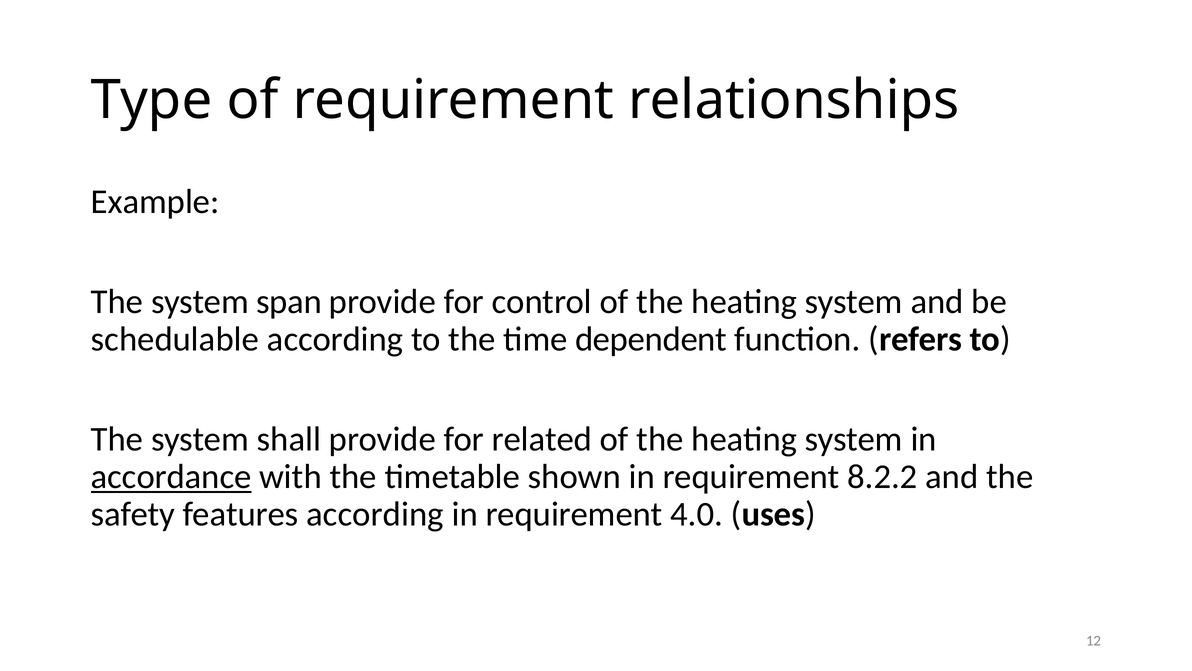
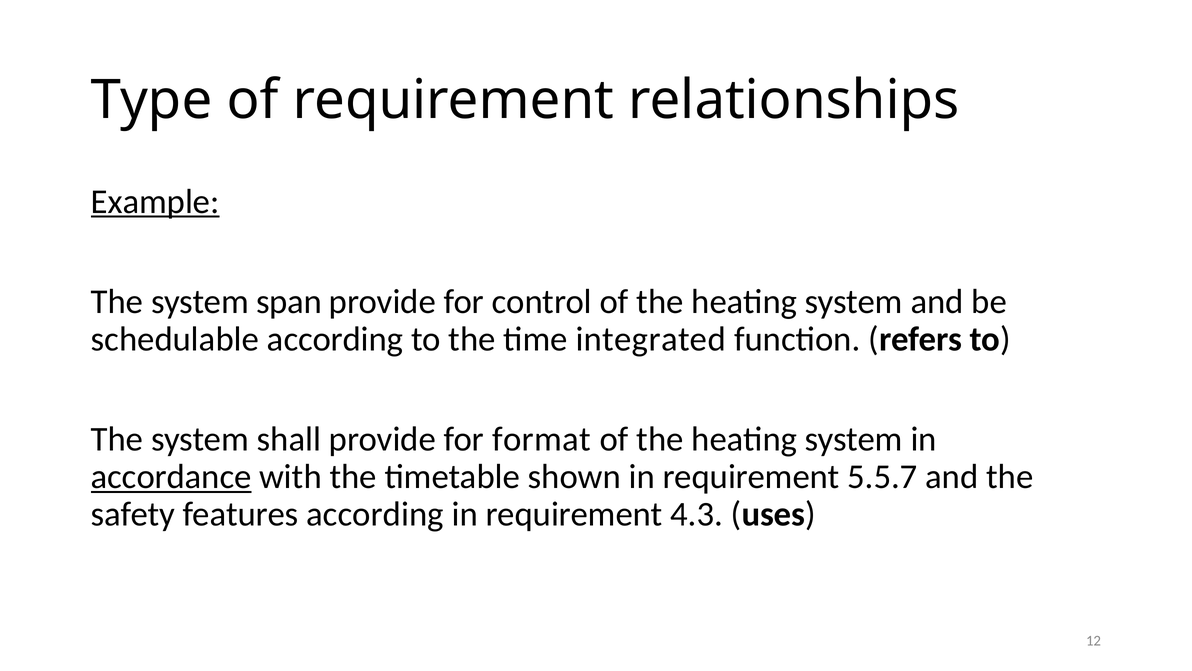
Example underline: none -> present
dependent: dependent -> integrated
related: related -> format
8.2.2: 8.2.2 -> 5.5.7
4.0: 4.0 -> 4.3
